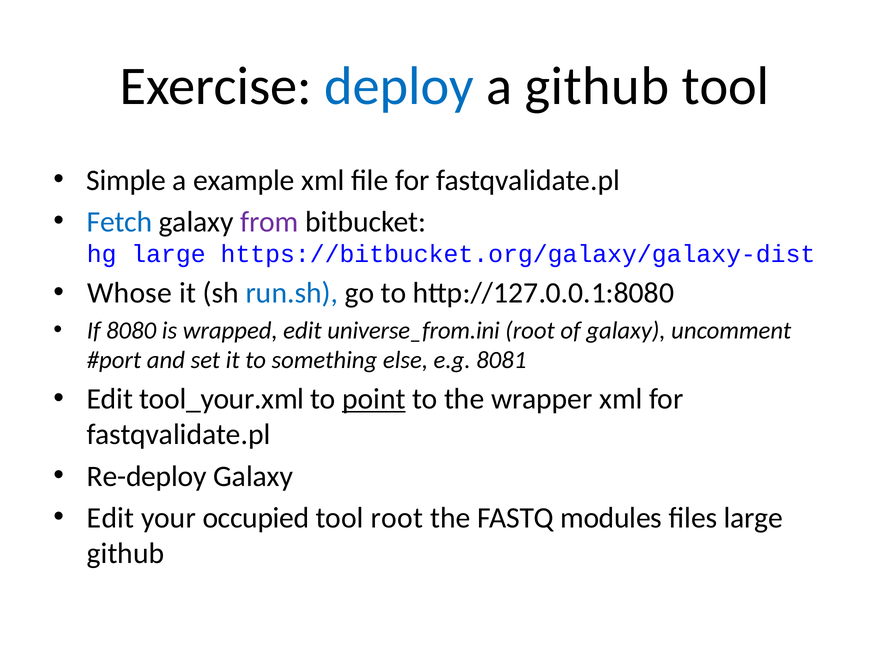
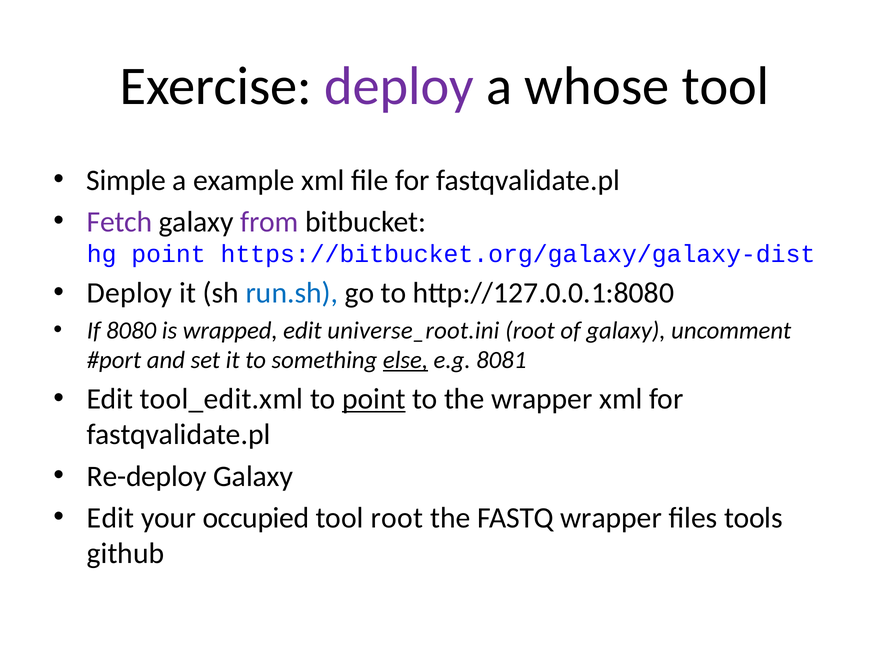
deploy at (399, 86) colour: blue -> purple
a github: github -> whose
Fetch colour: blue -> purple
hg large: large -> point
Whose at (130, 293): Whose -> Deploy
universe_from.ini: universe_from.ini -> universe_root.ini
else underline: none -> present
tool_your.xml: tool_your.xml -> tool_edit.xml
FASTQ modules: modules -> wrapper
files large: large -> tools
